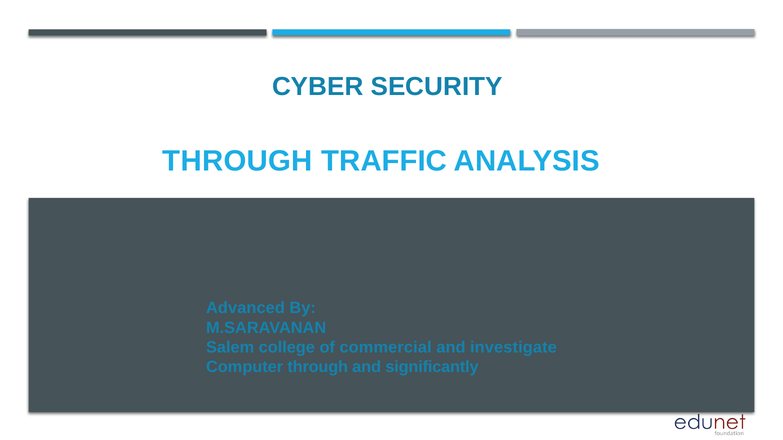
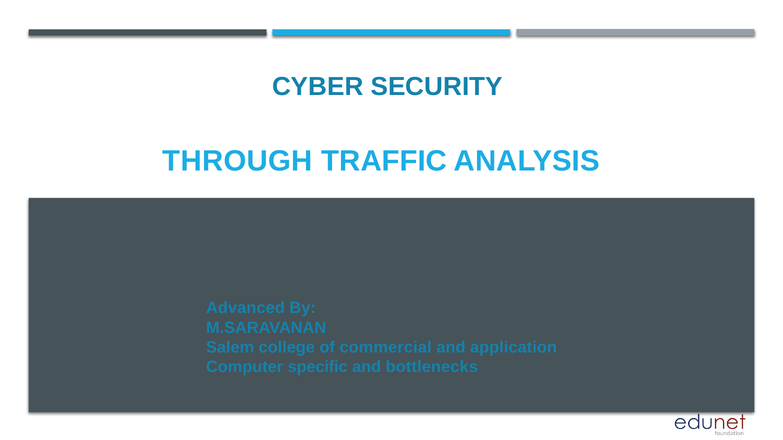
investigate: investigate -> application
Computer through: through -> specific
significantly: significantly -> bottlenecks
